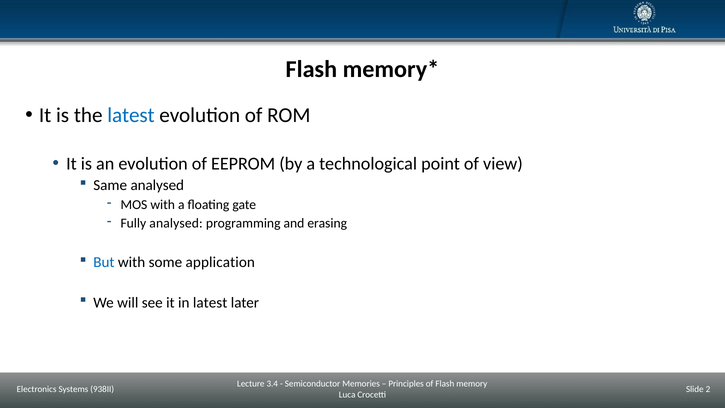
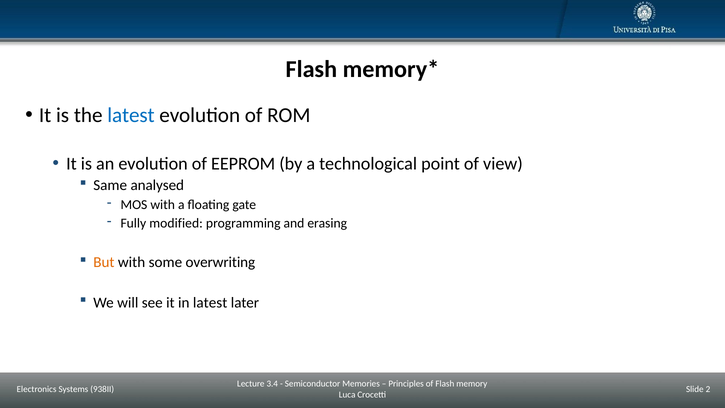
Fully analysed: analysed -> modified
But colour: blue -> orange
application: application -> overwriting
